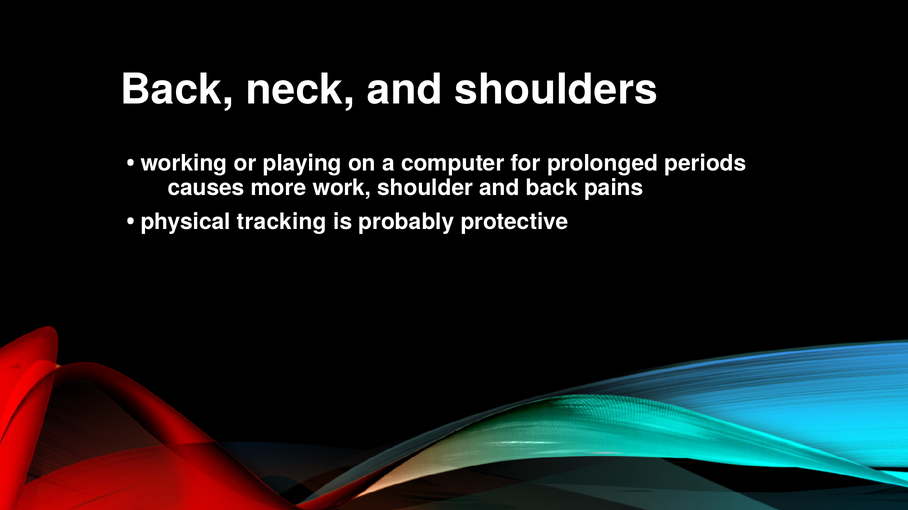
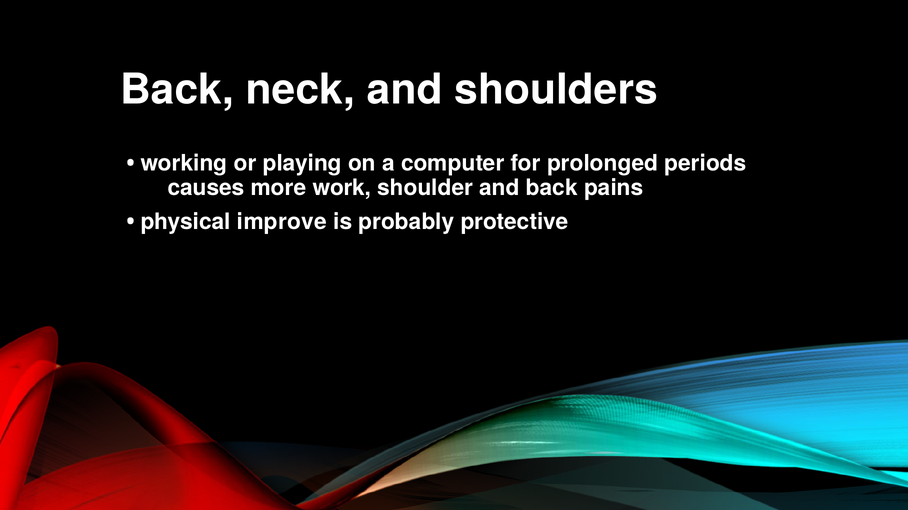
tracking: tracking -> improve
